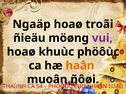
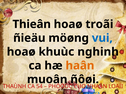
Ngaäp: Ngaäp -> Thieân
vui colour: purple -> blue
khuùc phöôùc: phöôùc -> nghinh
